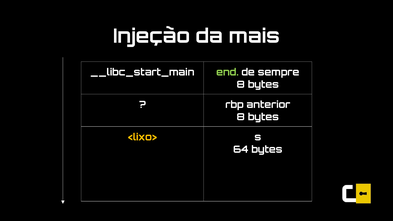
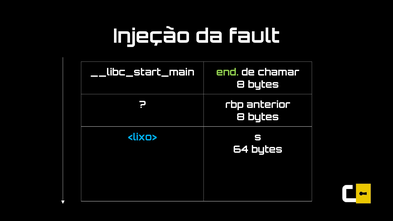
mais: mais -> fault
sempre: sempre -> chamar
<lixo> colour: yellow -> light blue
